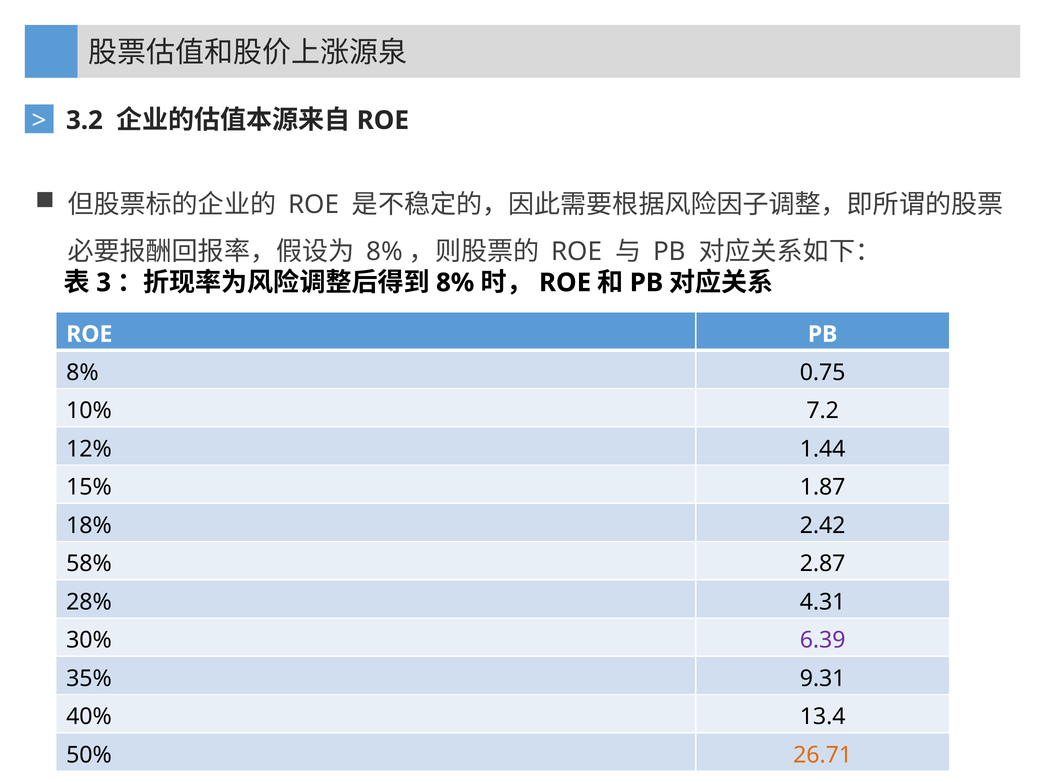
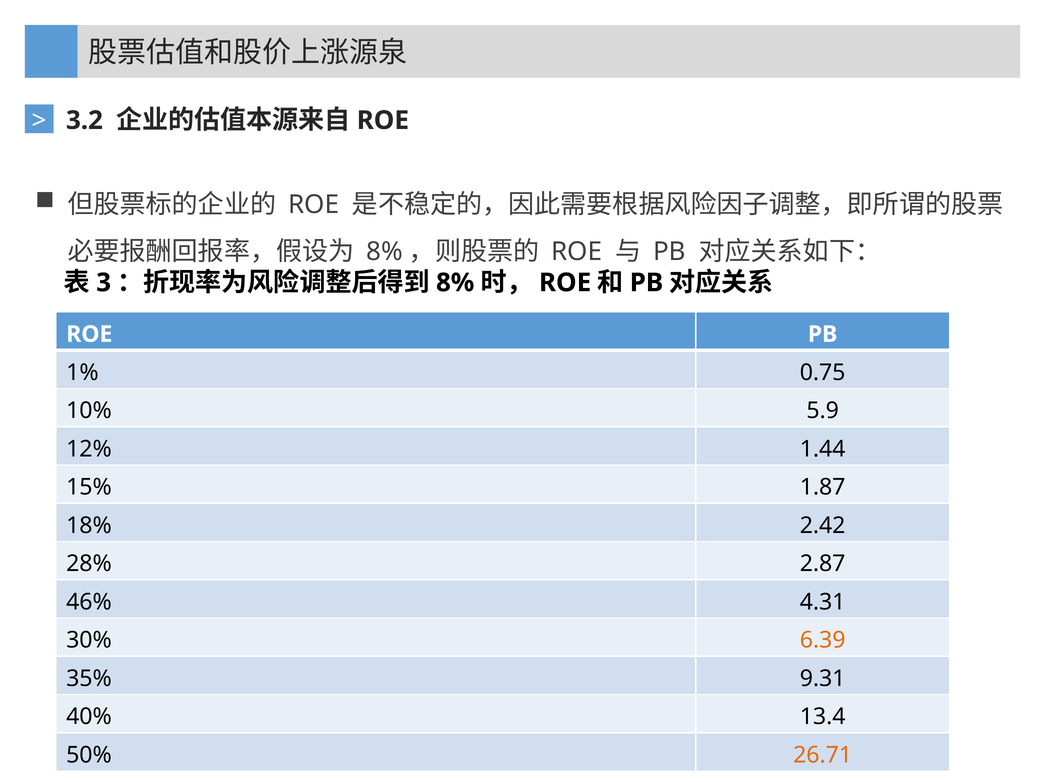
8% at (82, 372): 8% -> 1%
7.2: 7.2 -> 5.9
58%: 58% -> 28%
28%: 28% -> 46%
6.39 colour: purple -> orange
